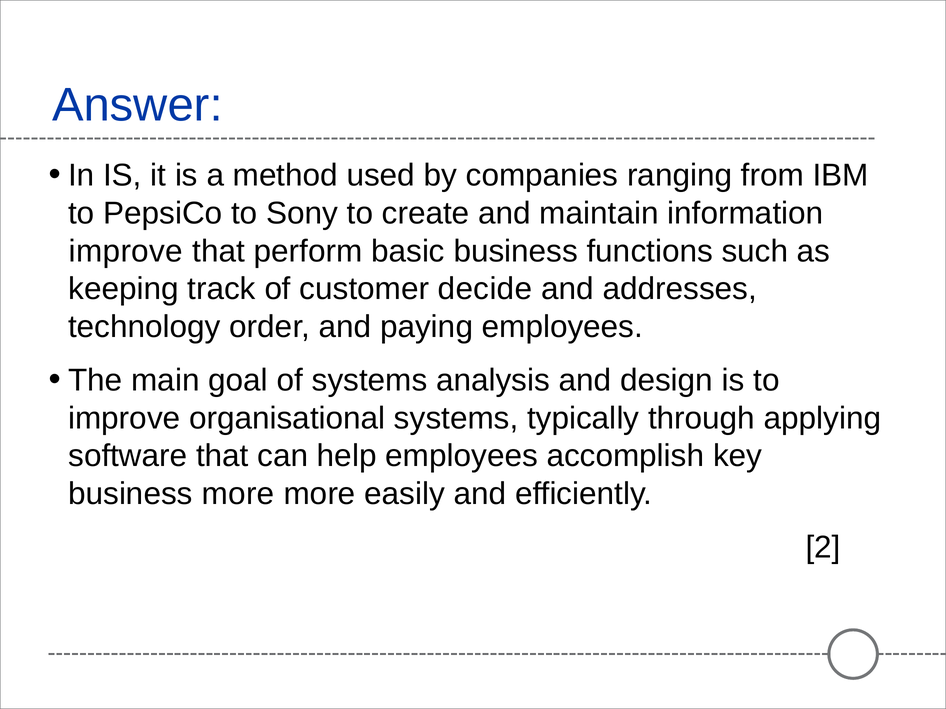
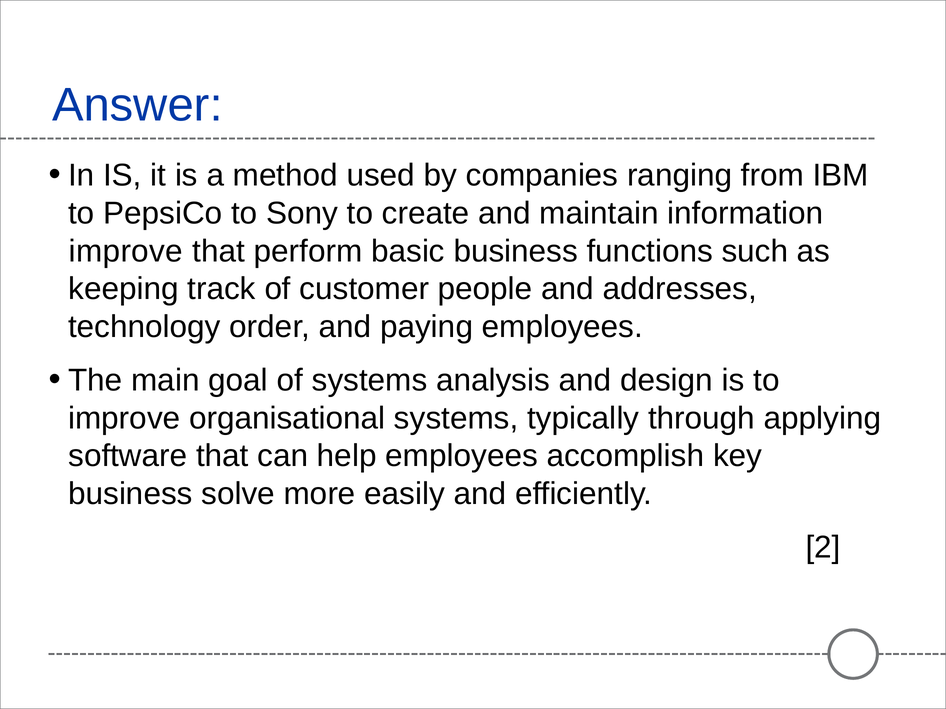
decide: decide -> people
business more: more -> solve
